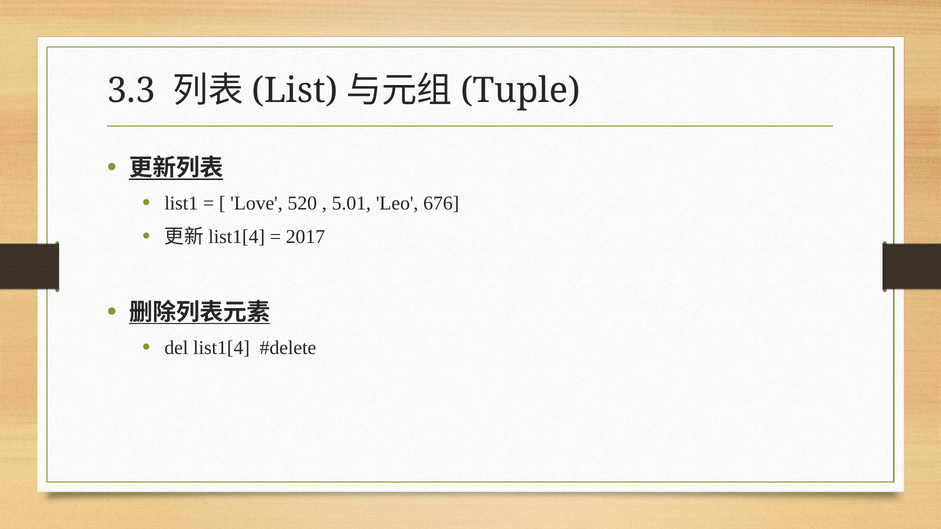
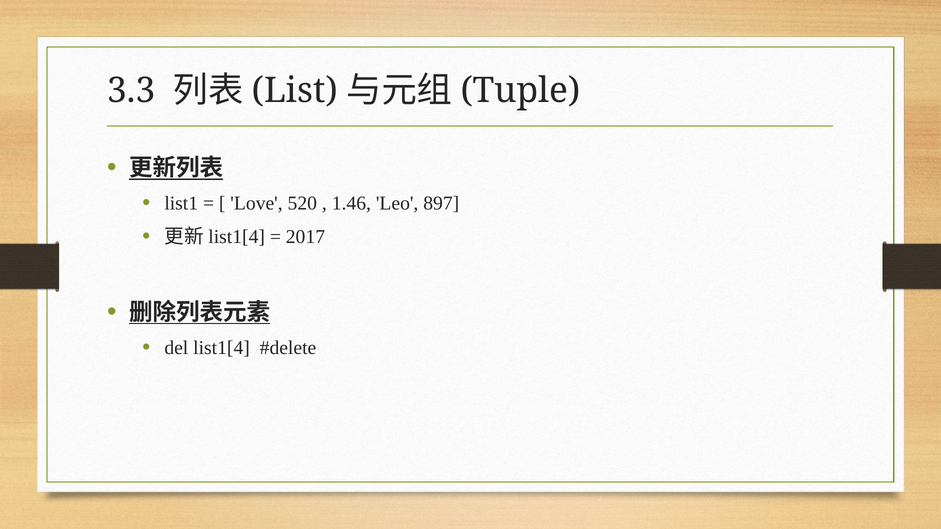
5.01: 5.01 -> 1.46
676: 676 -> 897
